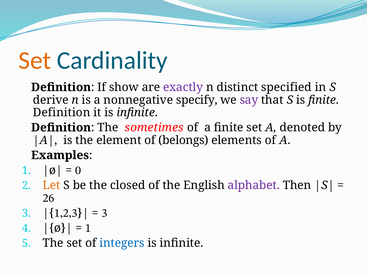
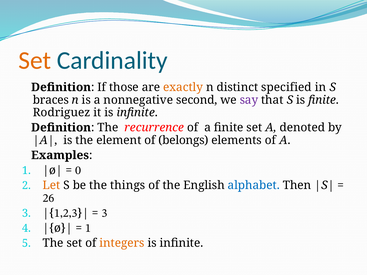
show: show -> those
exactly colour: purple -> orange
derive: derive -> braces
specify: specify -> second
Definition at (62, 113): Definition -> Rodriguez
sometimes: sometimes -> recurrence
closed: closed -> things
alphabet colour: purple -> blue
integers colour: blue -> orange
